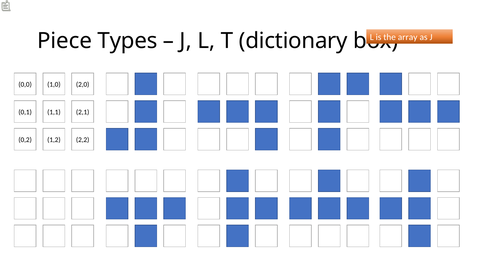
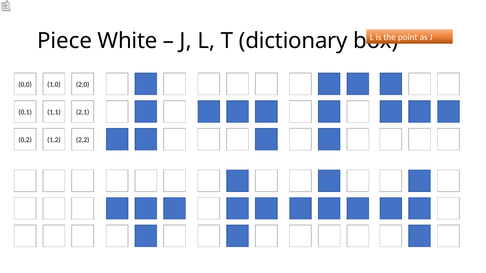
array: array -> point
Types: Types -> White
